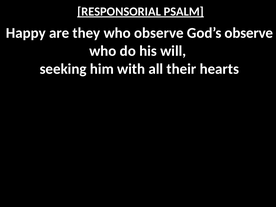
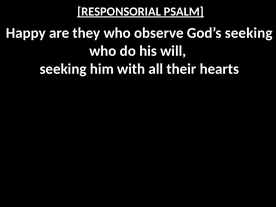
God’s observe: observe -> seeking
